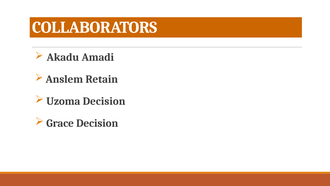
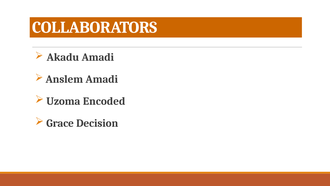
Anslem Retain: Retain -> Amadi
Uzoma Decision: Decision -> Encoded
